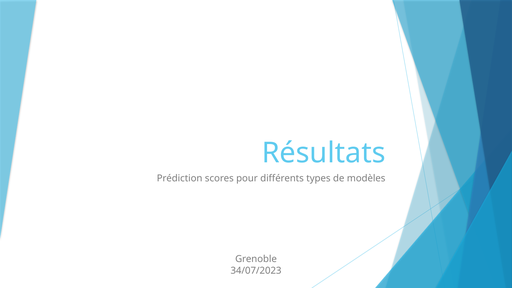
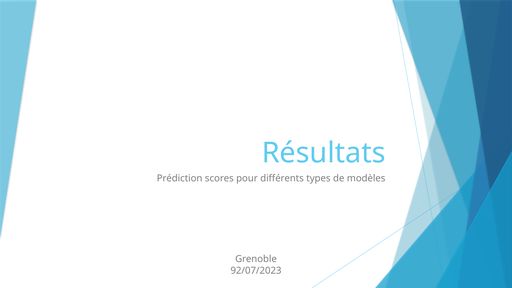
34/07/2023: 34/07/2023 -> 92/07/2023
